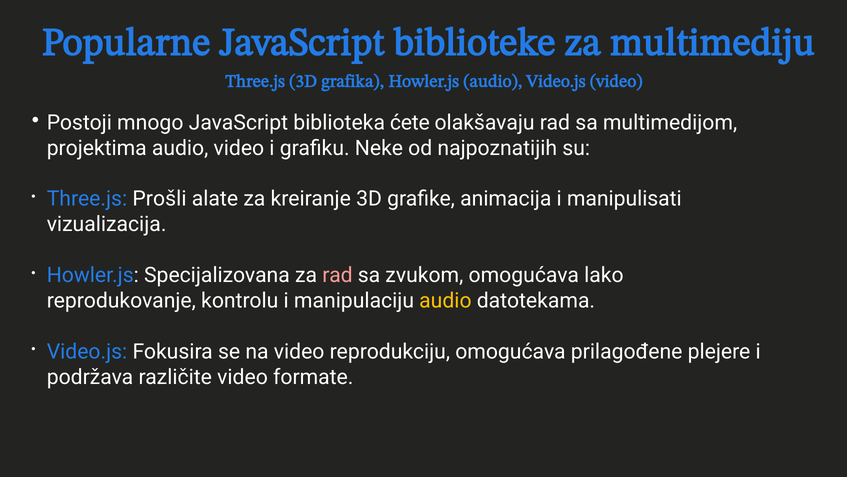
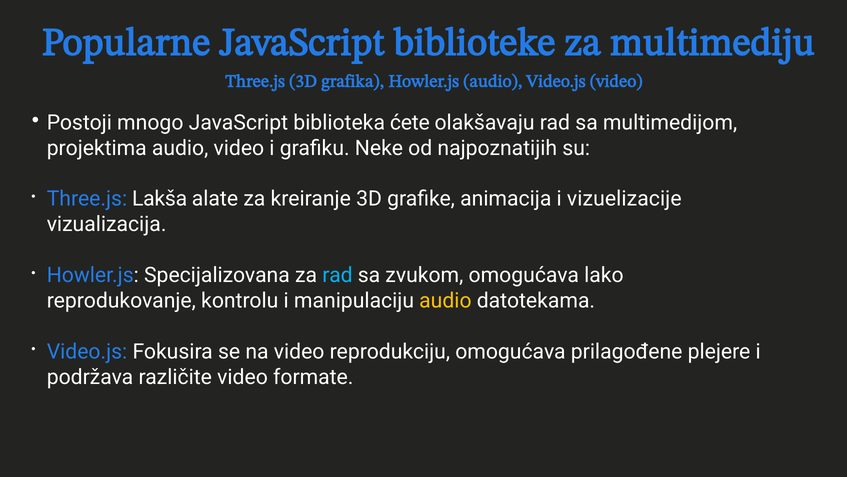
Prošli: Prošli -> Lakša
manipulisati: manipulisati -> vizuelizacije
rad at (337, 275) colour: pink -> light blue
